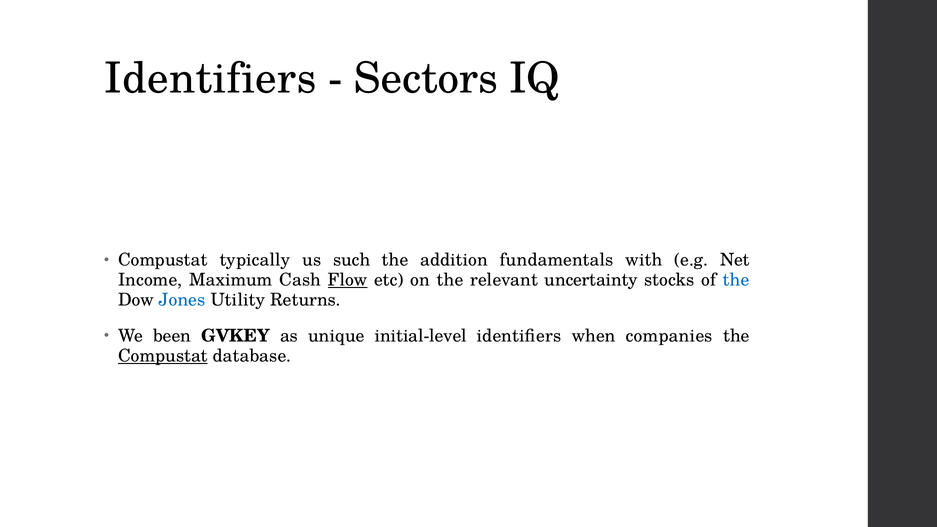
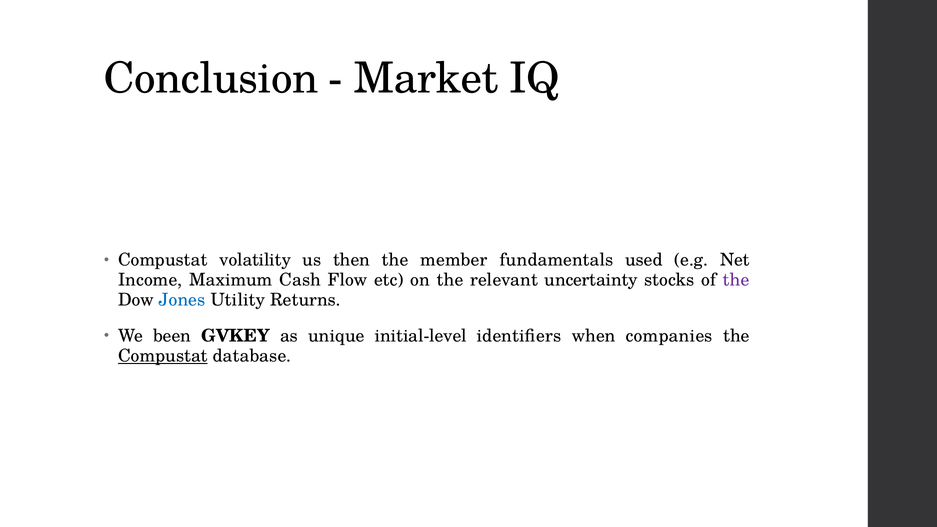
Identifiers at (210, 79): Identifiers -> Conclusion
Sectors: Sectors -> Market
typically: typically -> volatility
such: such -> then
addition: addition -> member
with: with -> used
Flow underline: present -> none
the at (736, 280) colour: blue -> purple
